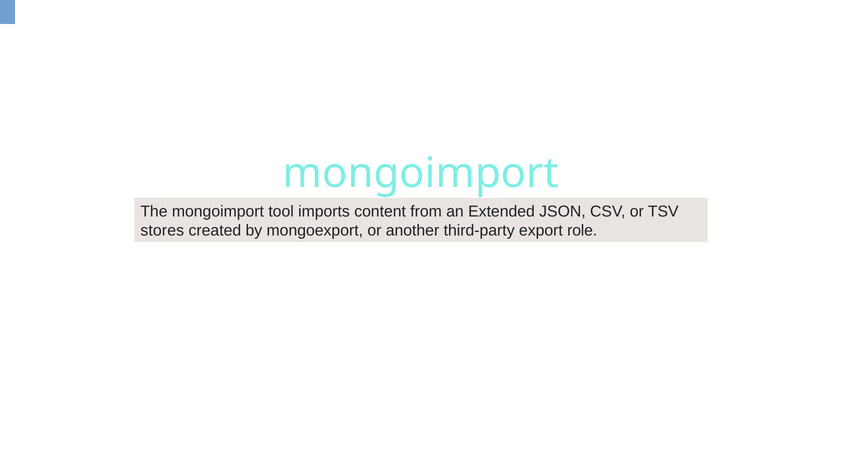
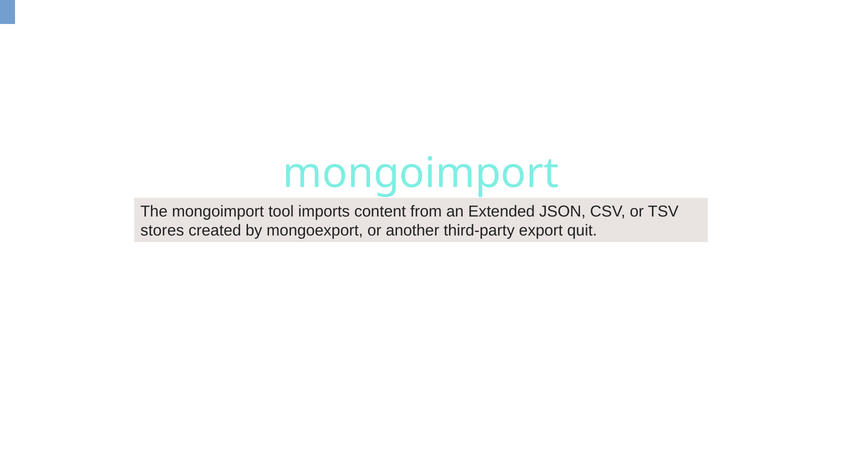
role: role -> quit
